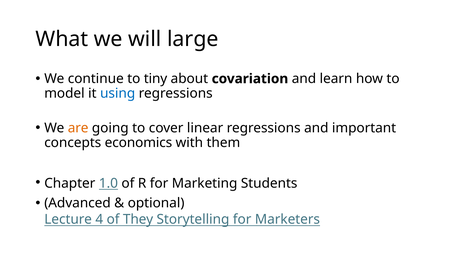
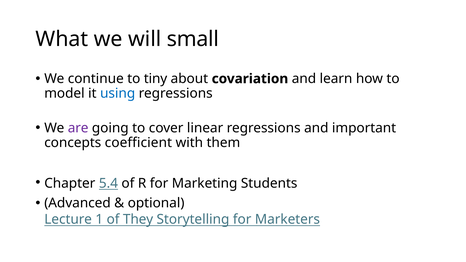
large: large -> small
are colour: orange -> purple
economics: economics -> coefficient
1.0: 1.0 -> 5.4
4: 4 -> 1
